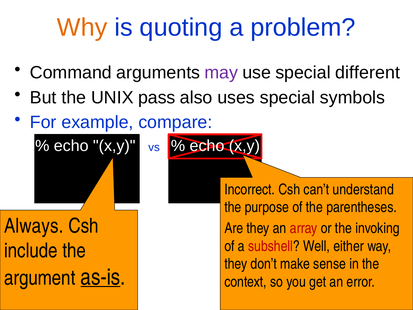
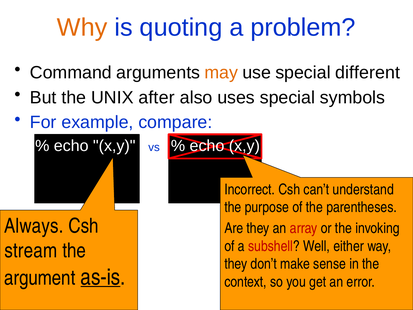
may colour: purple -> orange
pass: pass -> after
include: include -> stream
